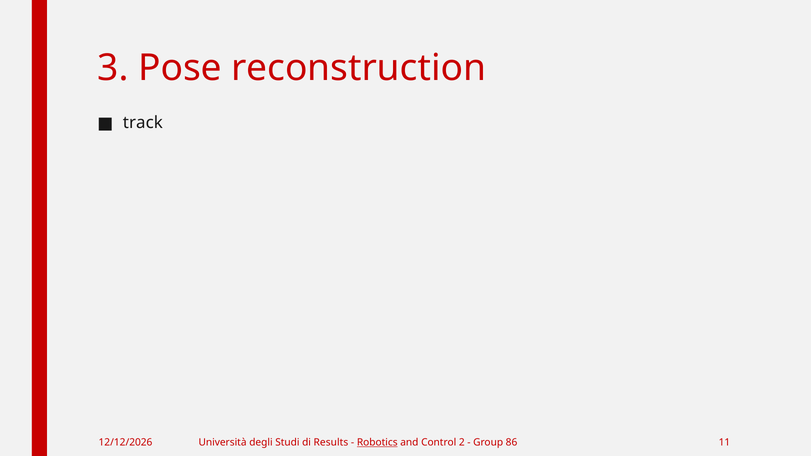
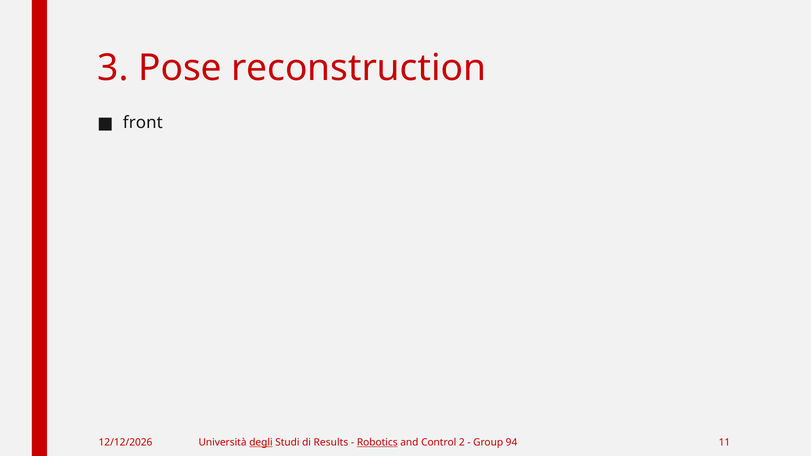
track: track -> front
degli underline: none -> present
86: 86 -> 94
